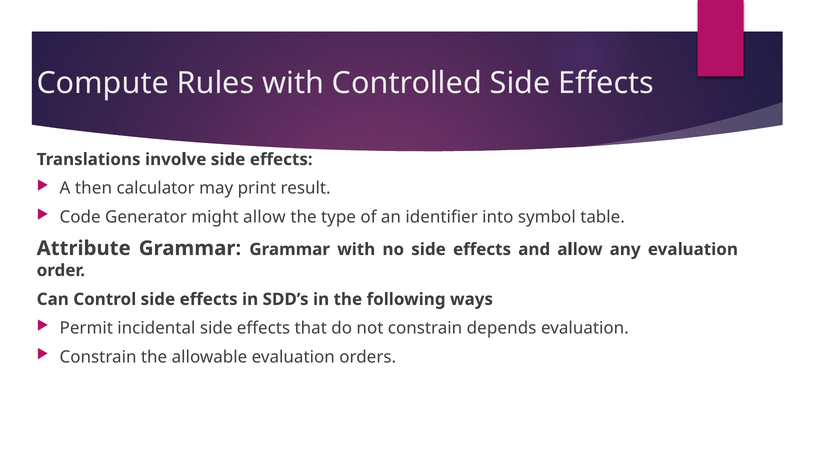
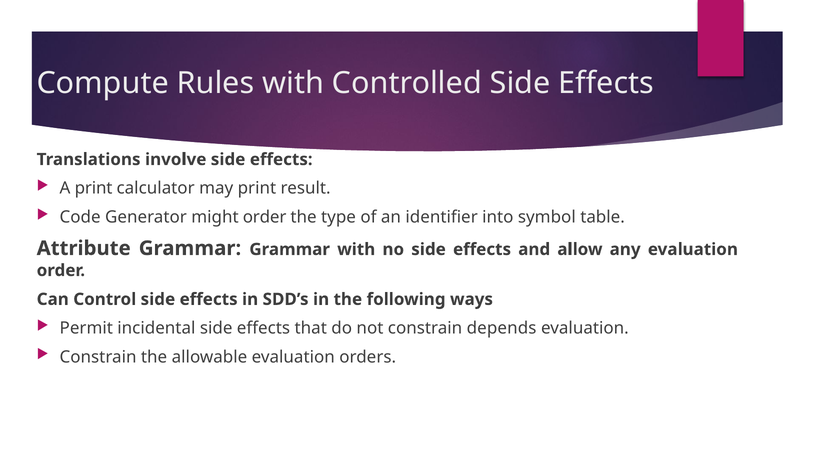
A then: then -> print
might allow: allow -> order
